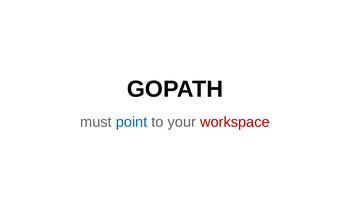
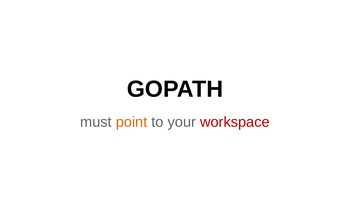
point colour: blue -> orange
